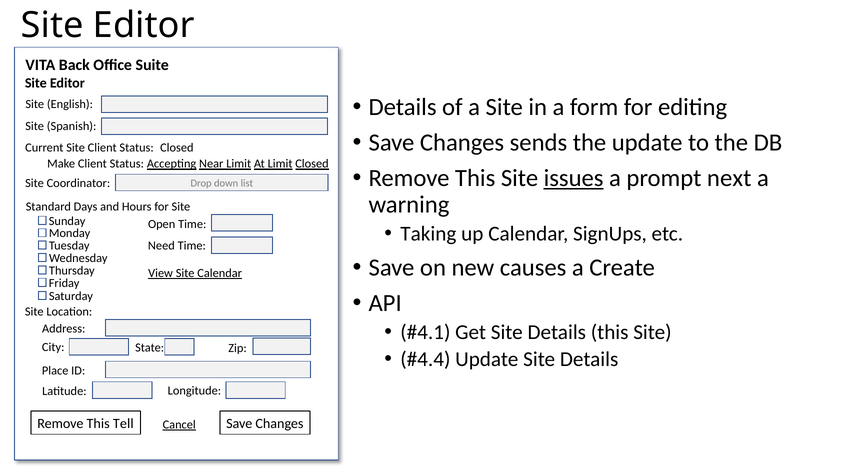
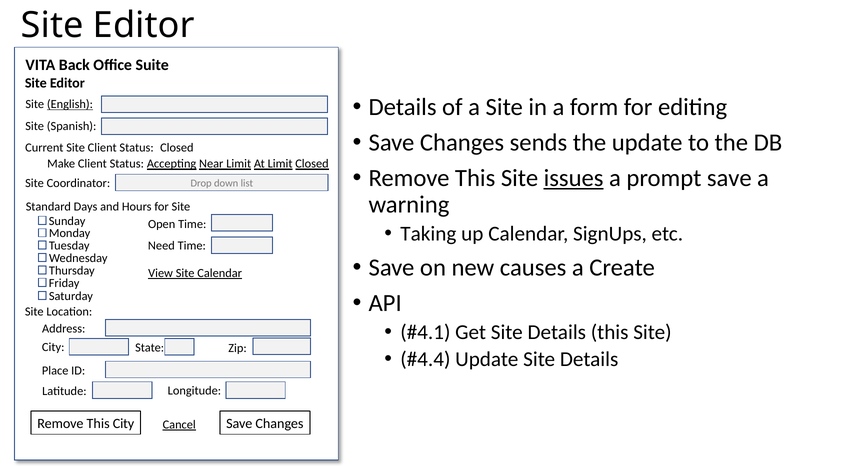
English underline: none -> present
prompt next: next -> save
This Tell: Tell -> City
